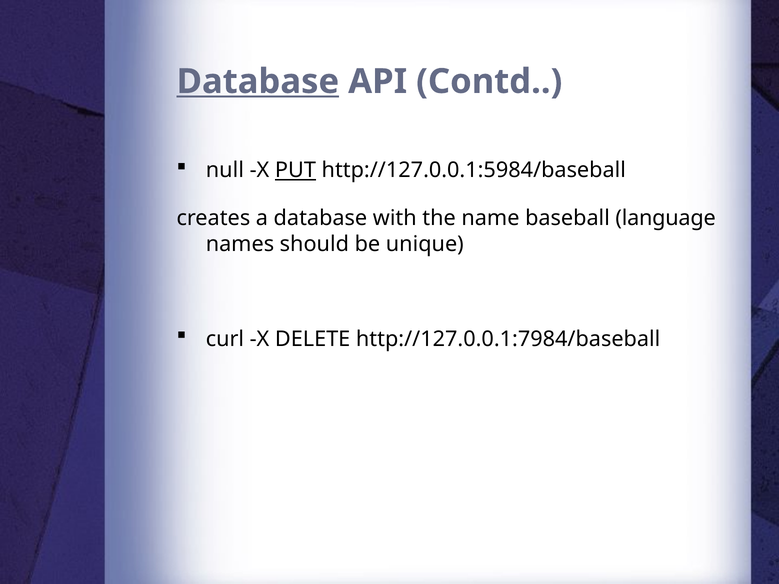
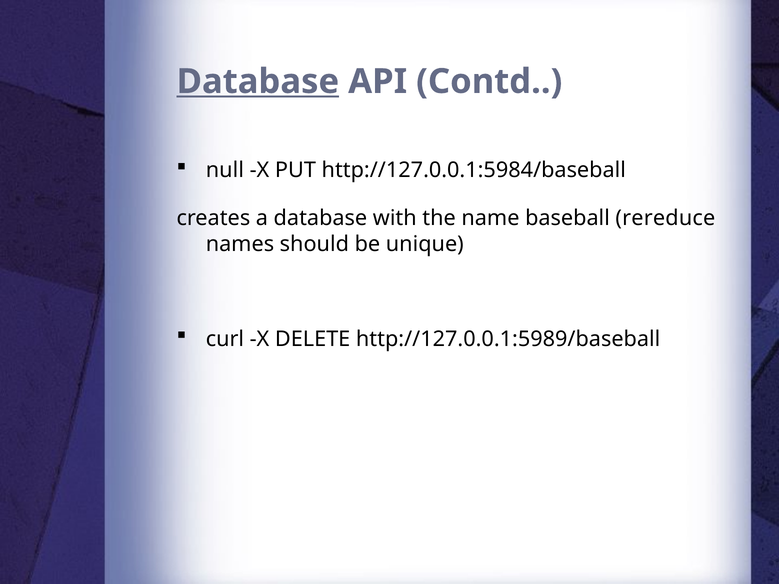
PUT underline: present -> none
language: language -> rereduce
http://127.0.0.1:7984/baseball: http://127.0.0.1:7984/baseball -> http://127.0.0.1:5989/baseball
